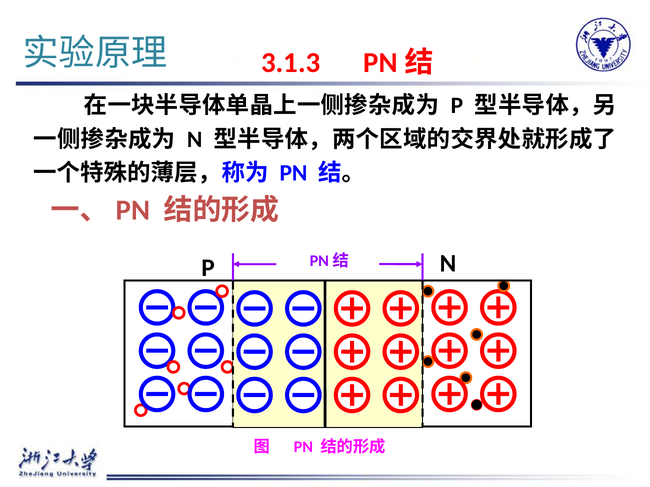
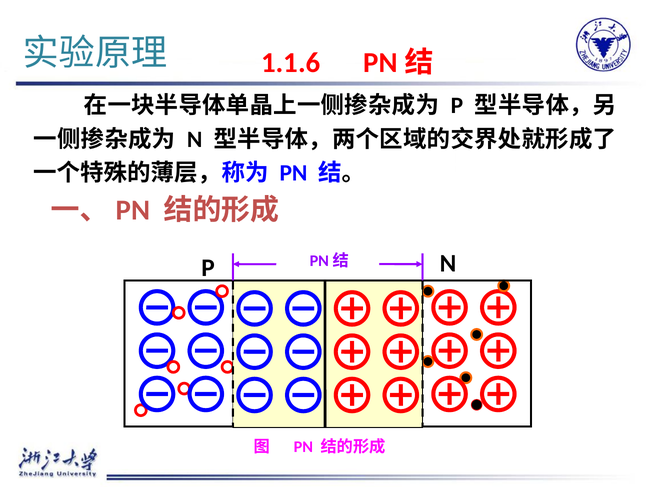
3.1.3: 3.1.3 -> 1.1.6
